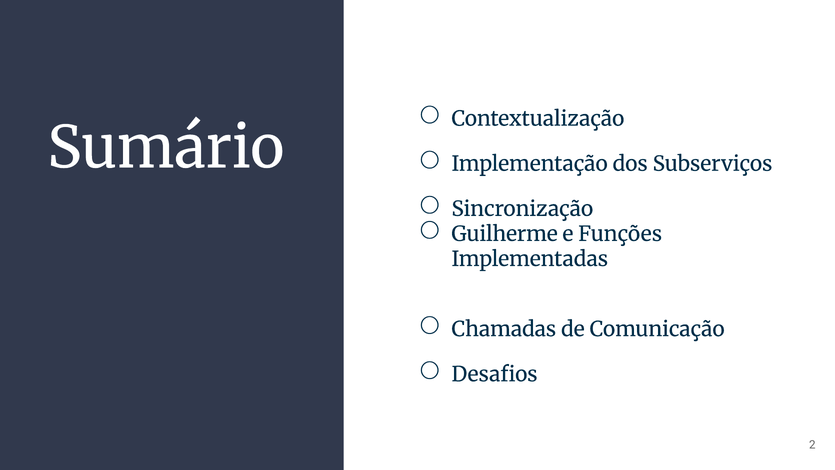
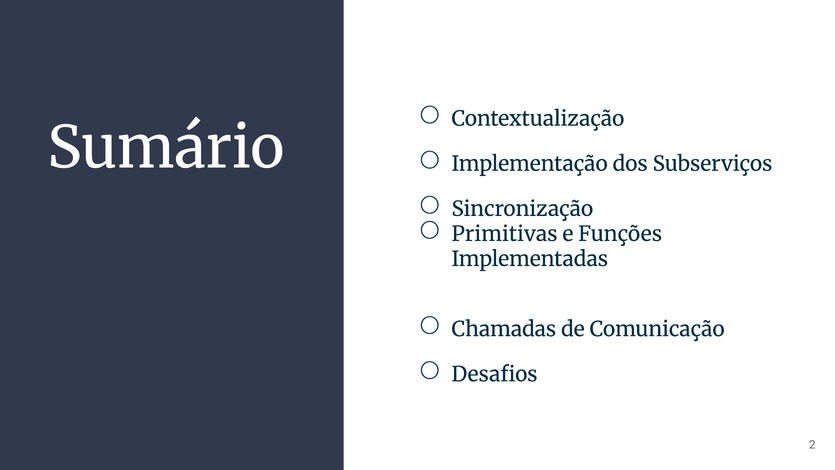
Guilherme: Guilherme -> Primitivas
